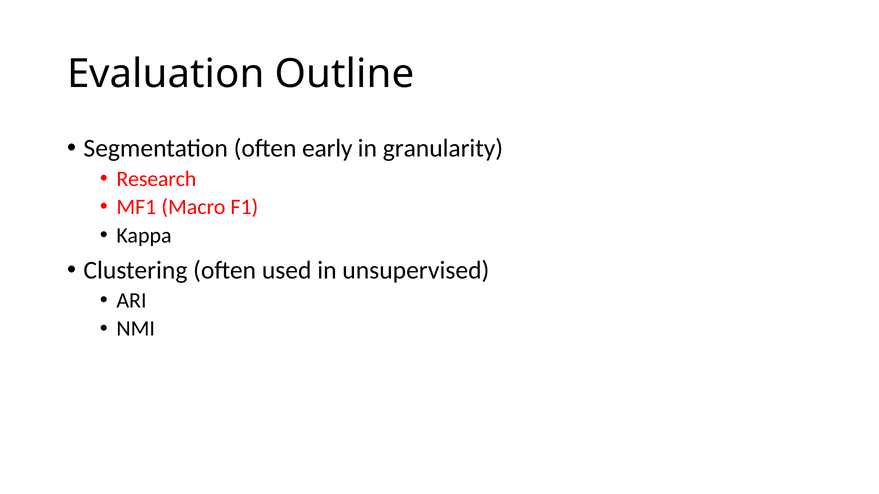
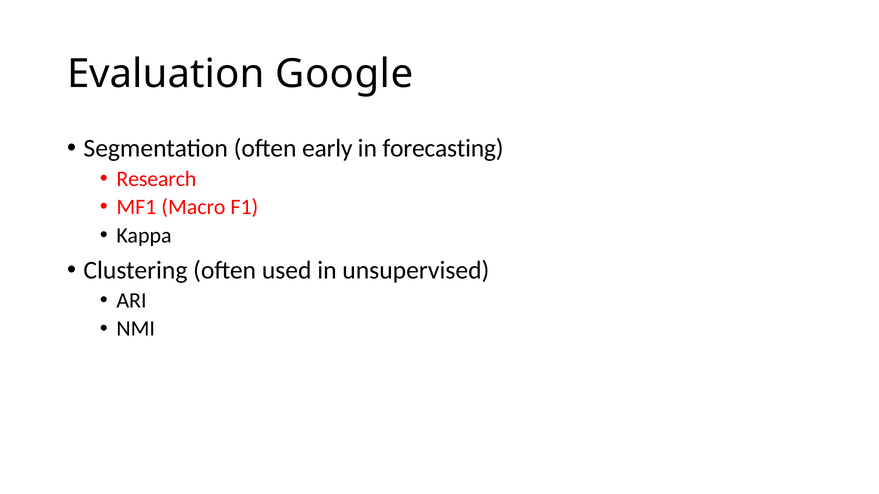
Outline: Outline -> Google
granularity: granularity -> forecasting
